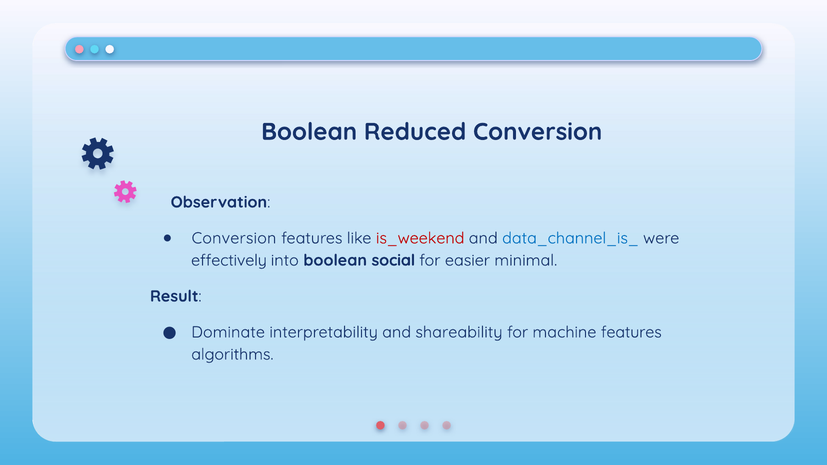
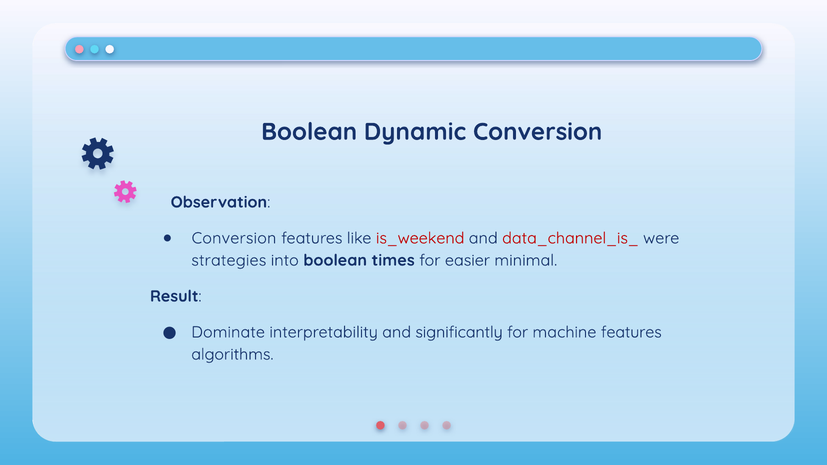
Reduced: Reduced -> Dynamic
data_channel_is_ colour: blue -> red
effectively: effectively -> strategies
social: social -> times
shareability: shareability -> significantly
